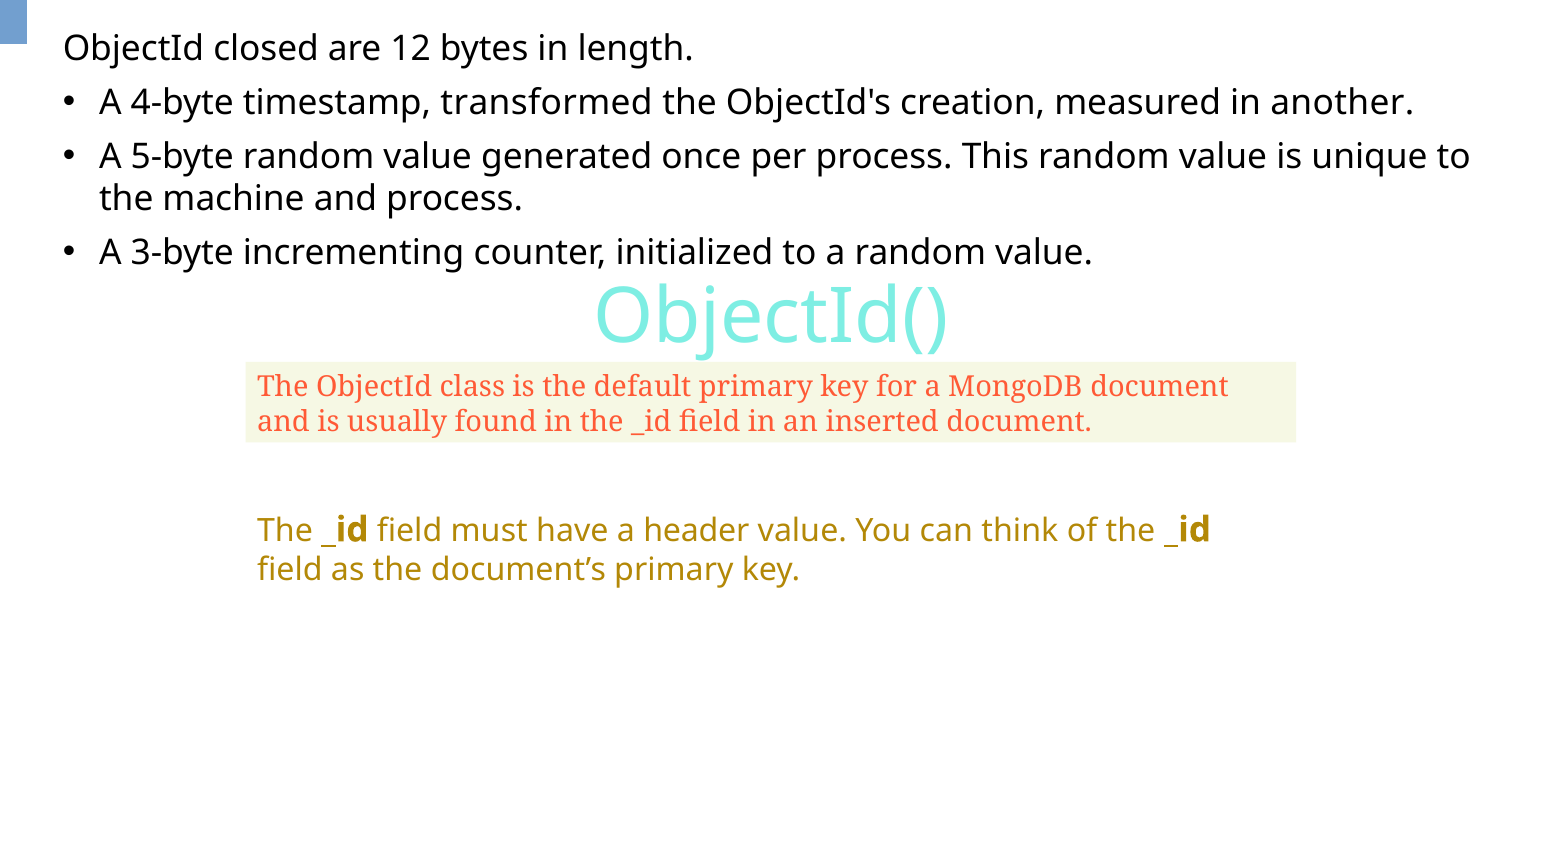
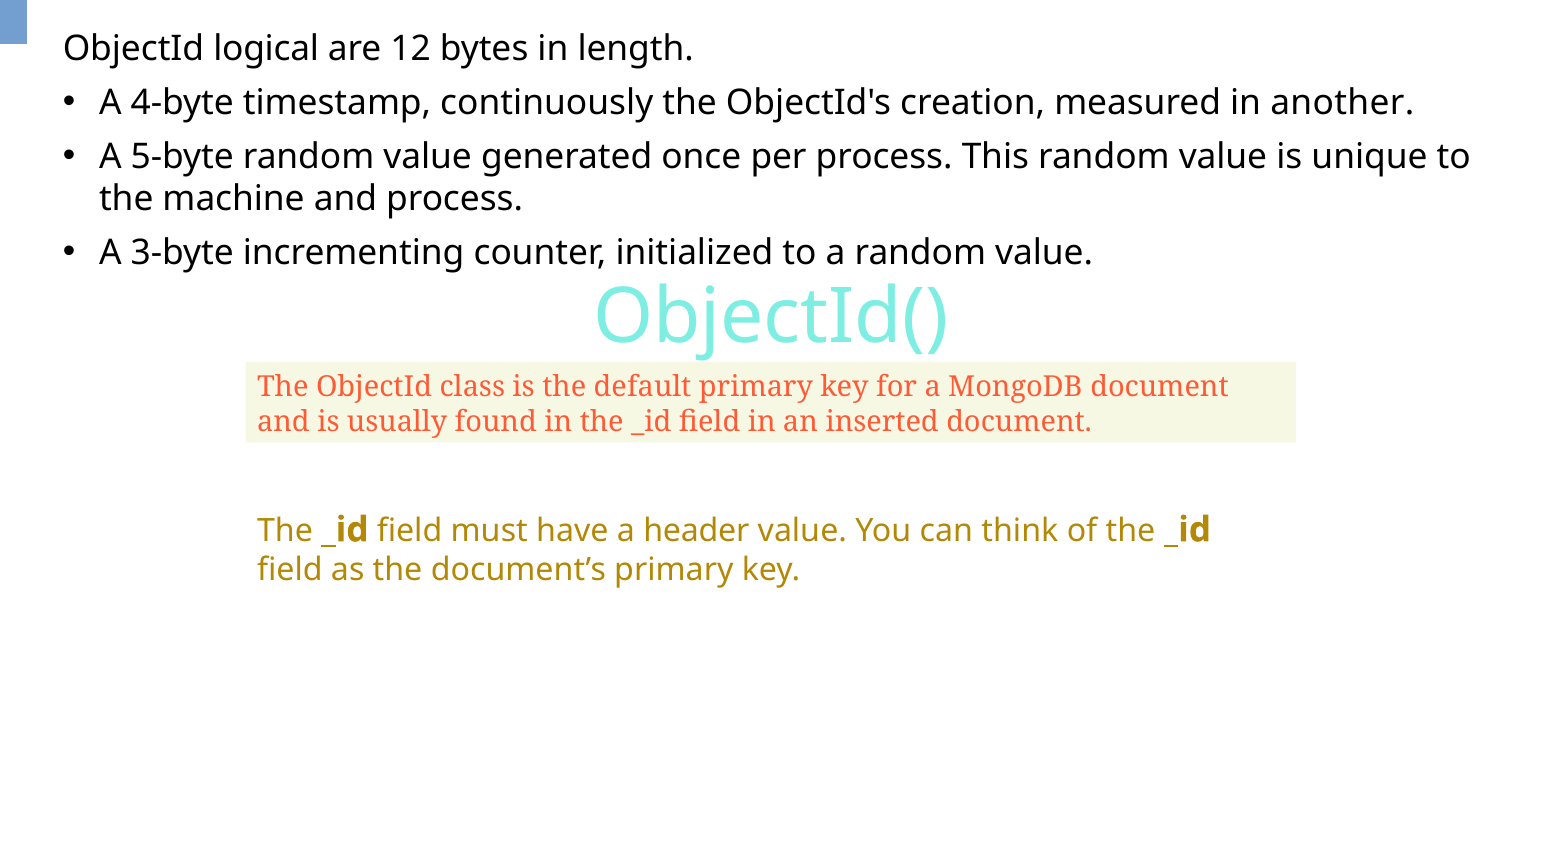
closed: closed -> logical
transformed: transformed -> continuously
